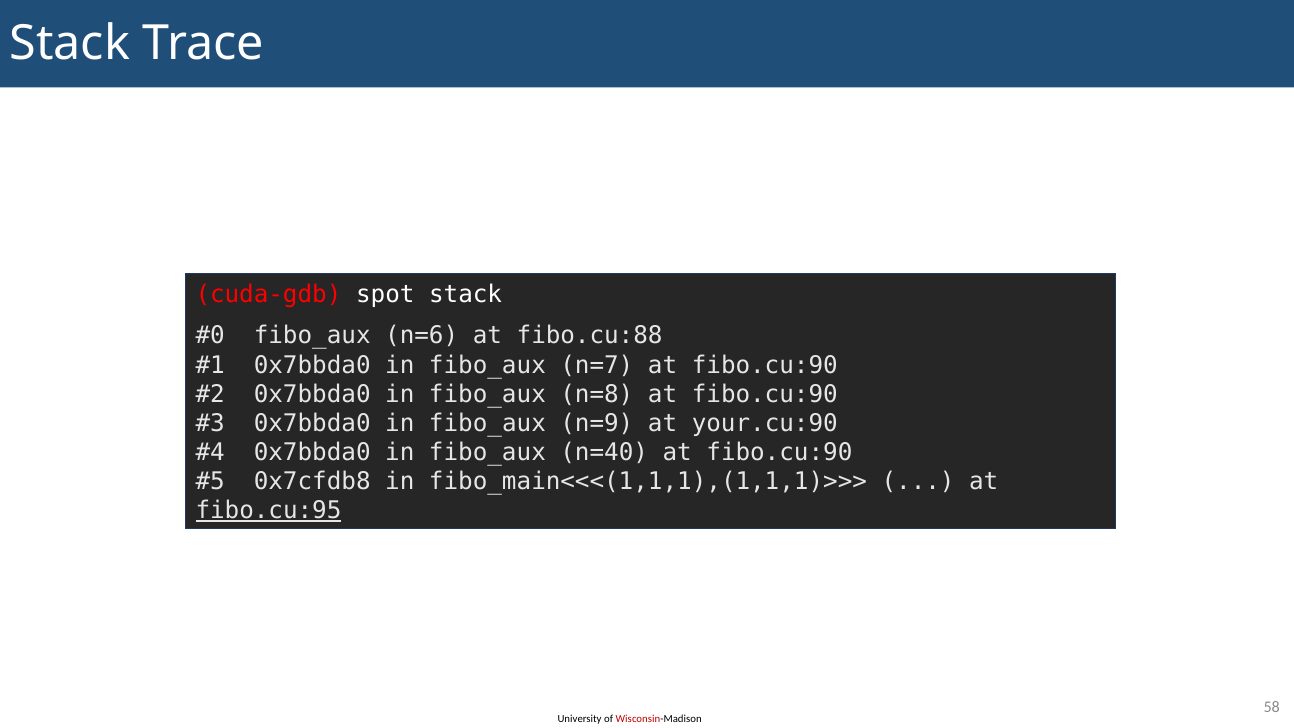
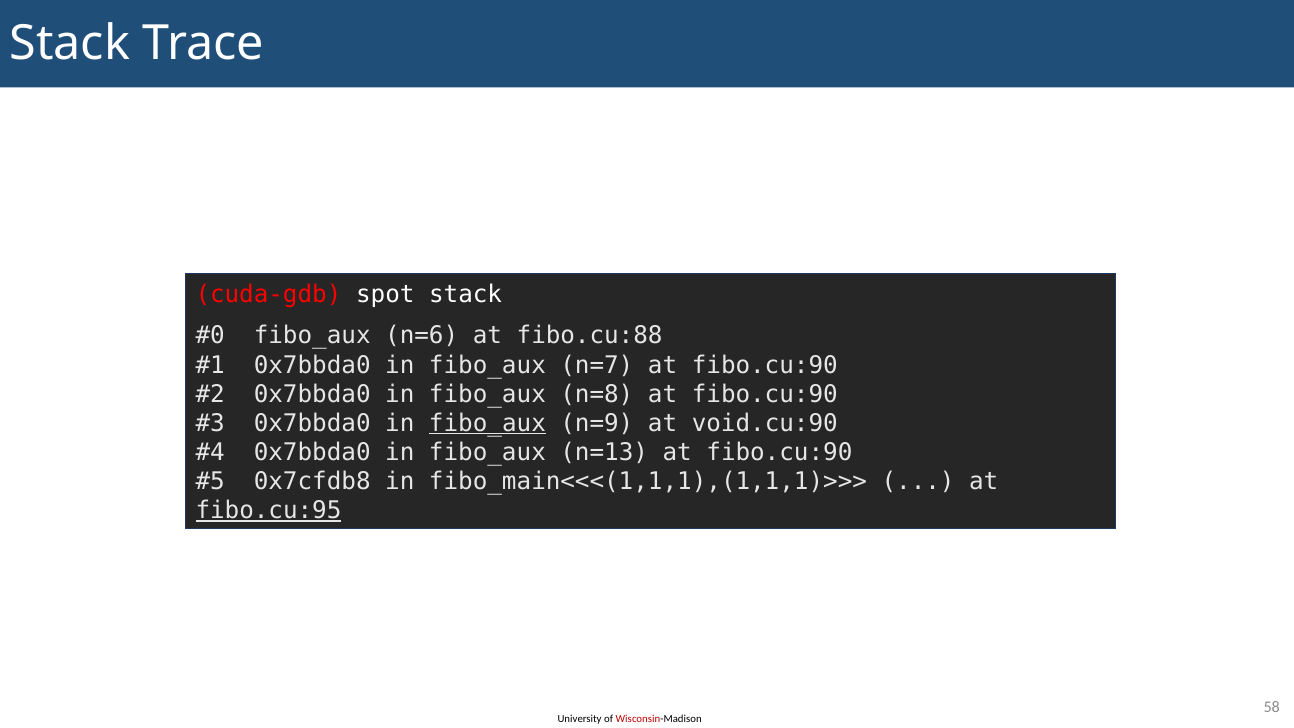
fibo_aux at (487, 423) underline: none -> present
your.cu:90: your.cu:90 -> void.cu:90
n=40: n=40 -> n=13
